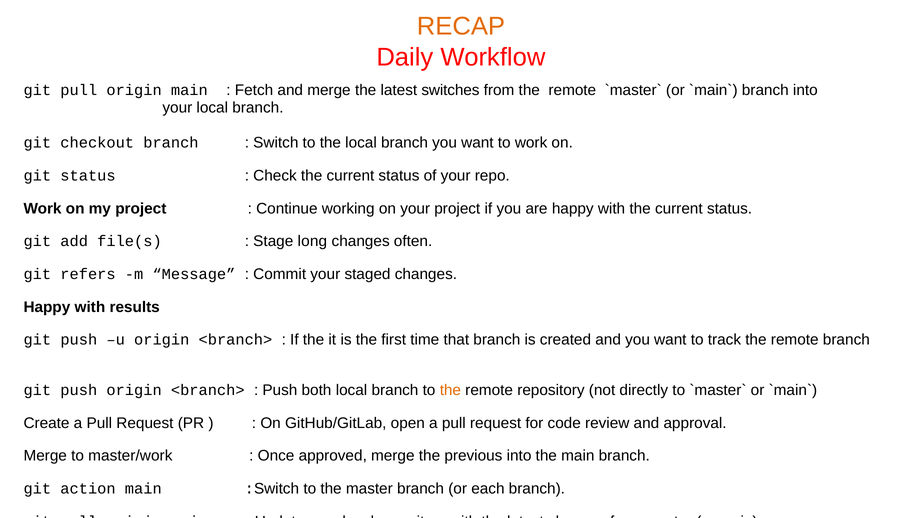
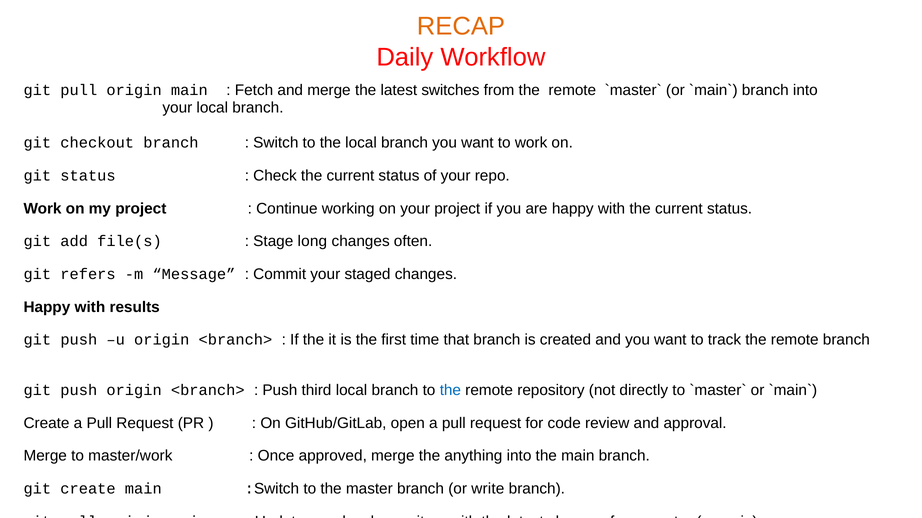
both: both -> third
the at (450, 391) colour: orange -> blue
previous: previous -> anything
git action: action -> create
each: each -> write
